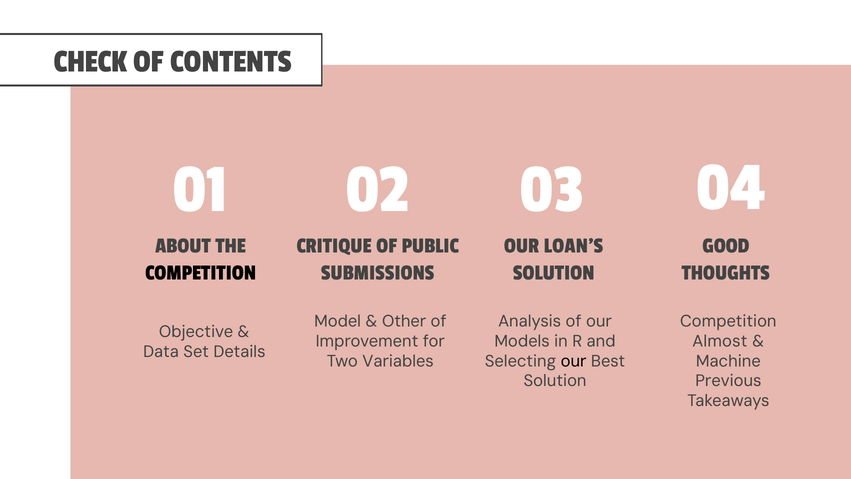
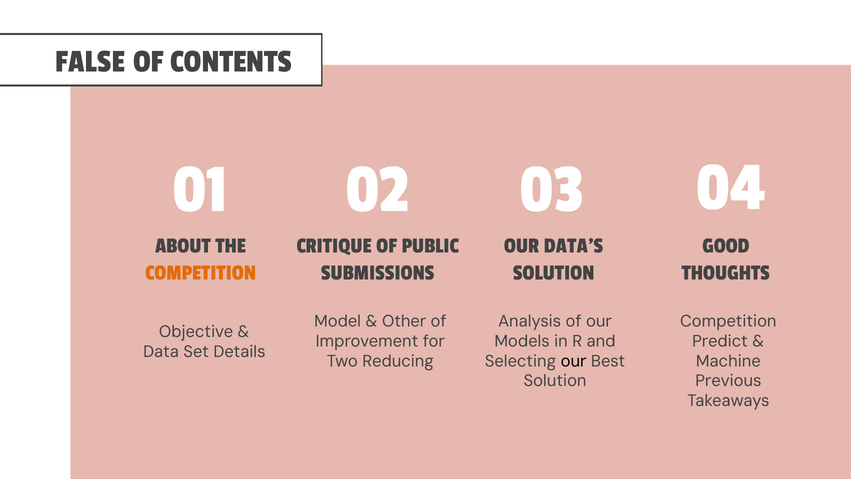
CHECK: CHECK -> FALSE
LOAN’S: LOAN’S -> DATA’S
COMPETITION at (201, 272) colour: black -> orange
Almost: Almost -> Predict
Variables: Variables -> Reducing
